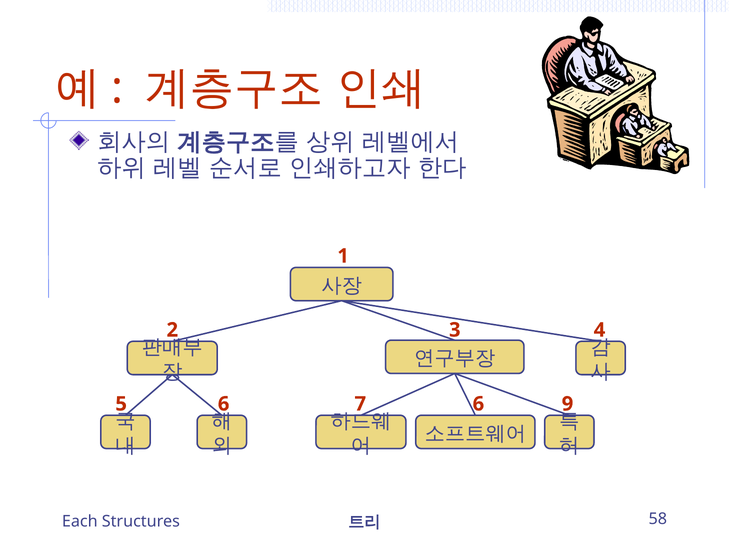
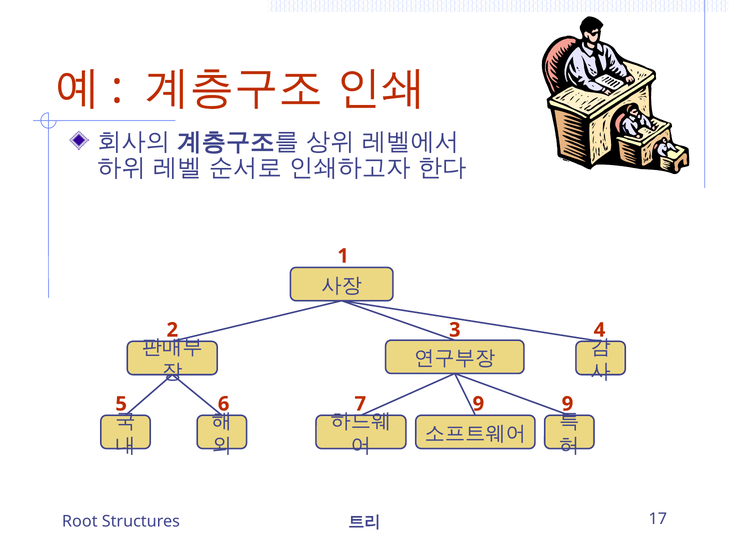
6 at (478, 404): 6 -> 9
Each: Each -> Root
58: 58 -> 17
